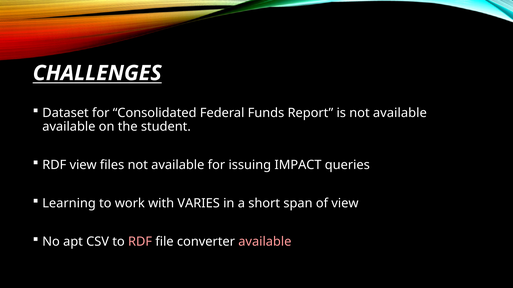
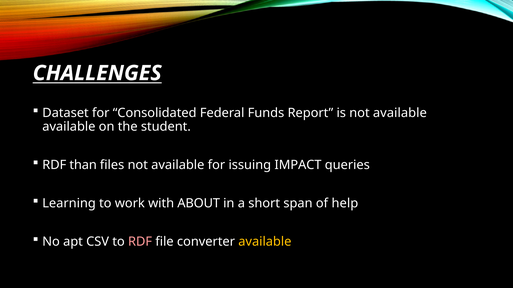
RDF view: view -> than
VARIES: VARIES -> ABOUT
of view: view -> help
available at (265, 242) colour: pink -> yellow
